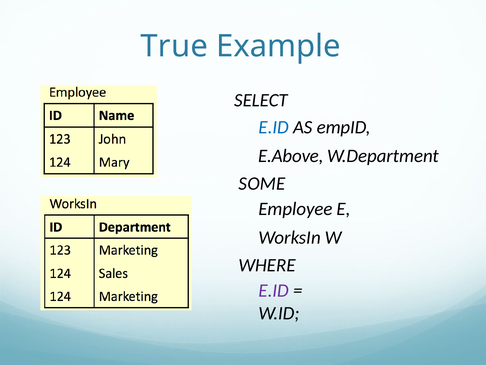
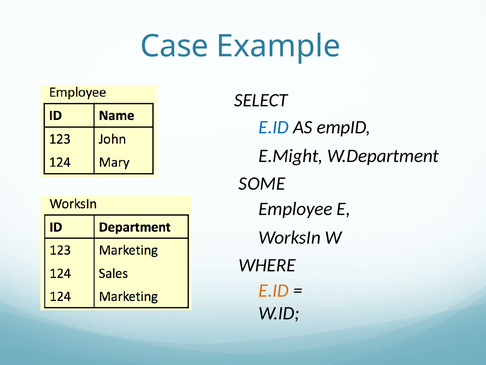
True: True -> Case
E.Above: E.Above -> E.Might
E.ID at (274, 290) colour: purple -> orange
